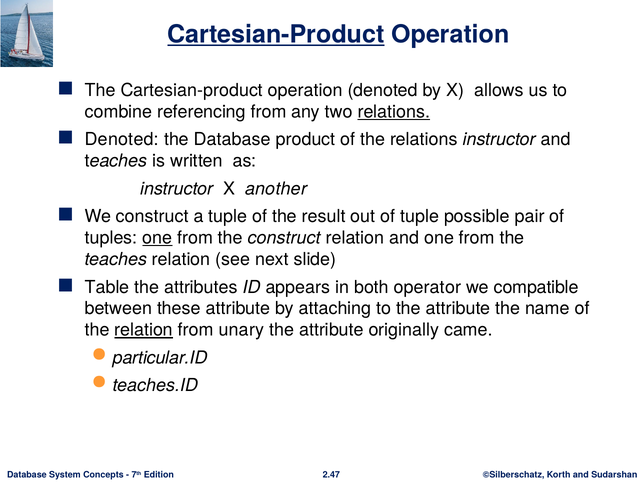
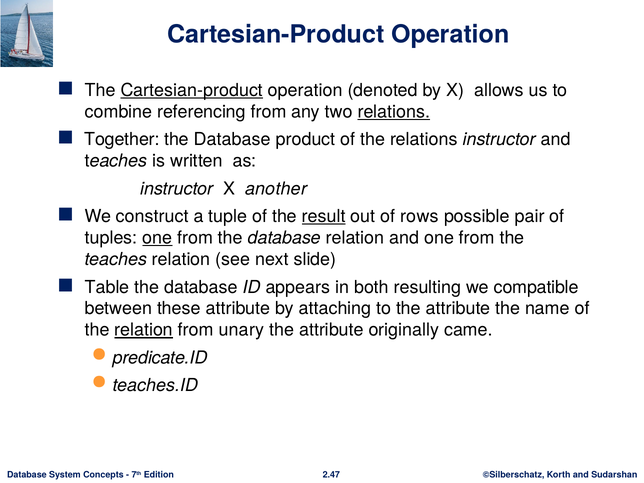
Cartesian-Product at (276, 35) underline: present -> none
Cartesian-product at (192, 90) underline: none -> present
Denoted at (122, 139): Denoted -> Together
result underline: none -> present
of tuple: tuple -> rows
from the construct: construct -> database
attributes at (201, 287): attributes -> database
operator: operator -> resulting
particular.ID: particular.ID -> predicate.ID
